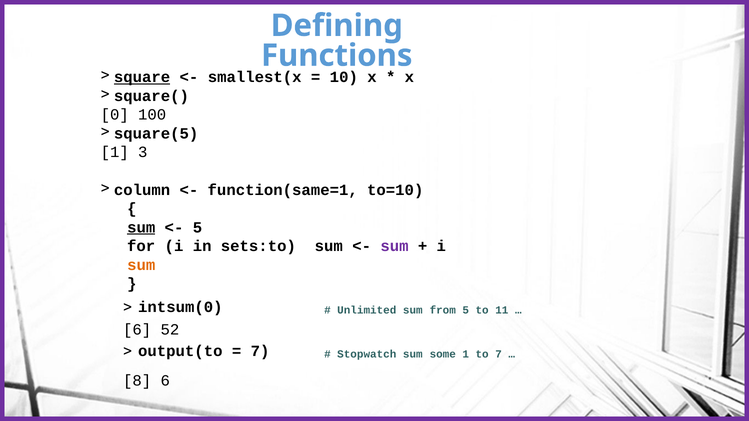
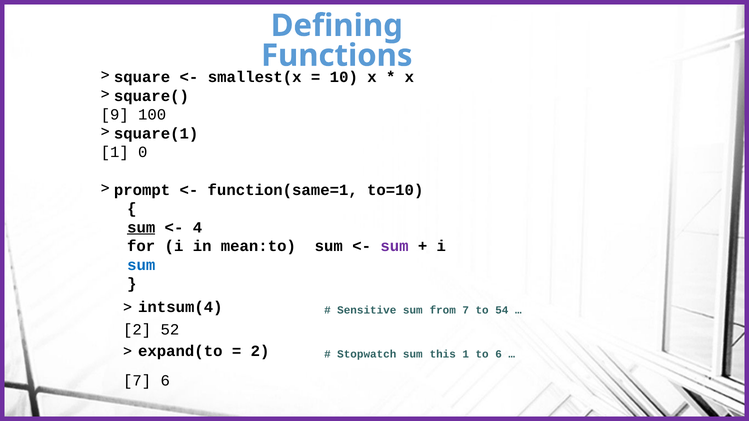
square underline: present -> none
0: 0 -> 9
square(5: square(5 -> square(1
3: 3 -> 0
column: column -> prompt
5 at (197, 228): 5 -> 4
sets:to: sets:to -> mean:to
sum at (141, 265) colour: orange -> blue
intsum(0: intsum(0 -> intsum(4
Unlimited: Unlimited -> Sensitive
from 5: 5 -> 7
11: 11 -> 54
6 at (137, 330): 6 -> 2
output(to: output(to -> expand(to
7 at (260, 351): 7 -> 2
some: some -> this
to 7: 7 -> 6
8 at (137, 381): 8 -> 7
